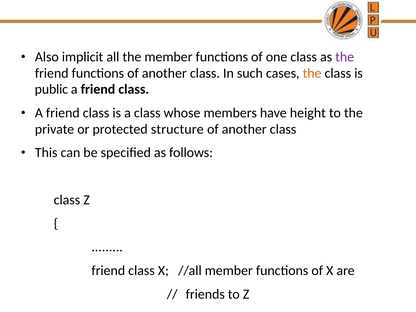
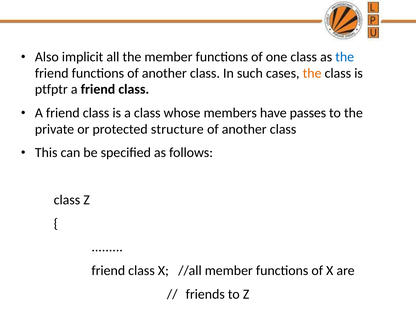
the at (345, 57) colour: purple -> blue
public: public -> ptfptr
height: height -> passes
